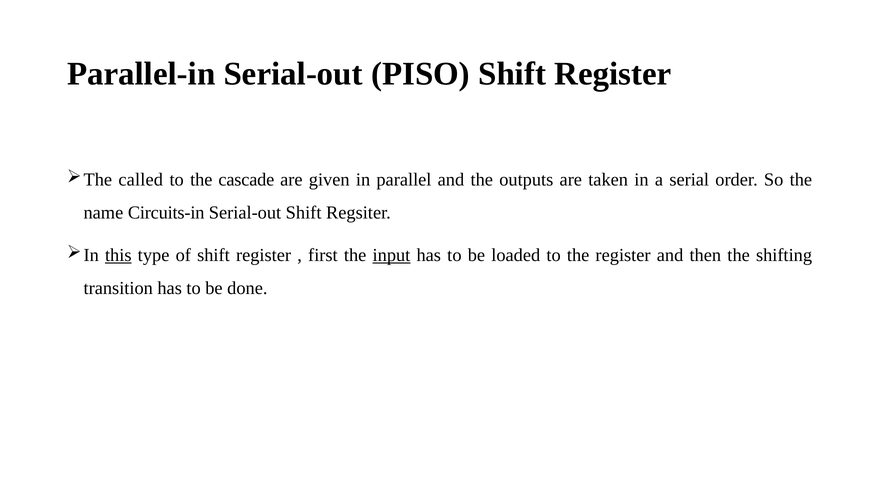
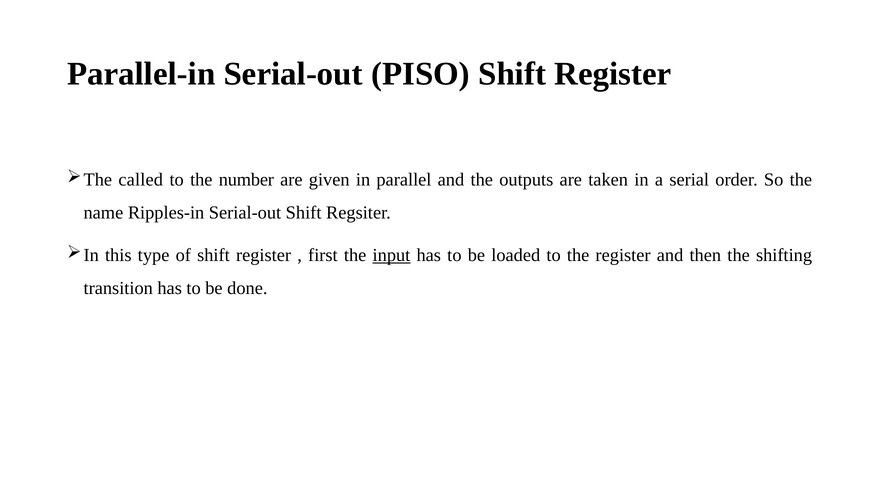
cascade: cascade -> number
Circuits-in: Circuits-in -> Ripples-in
this underline: present -> none
